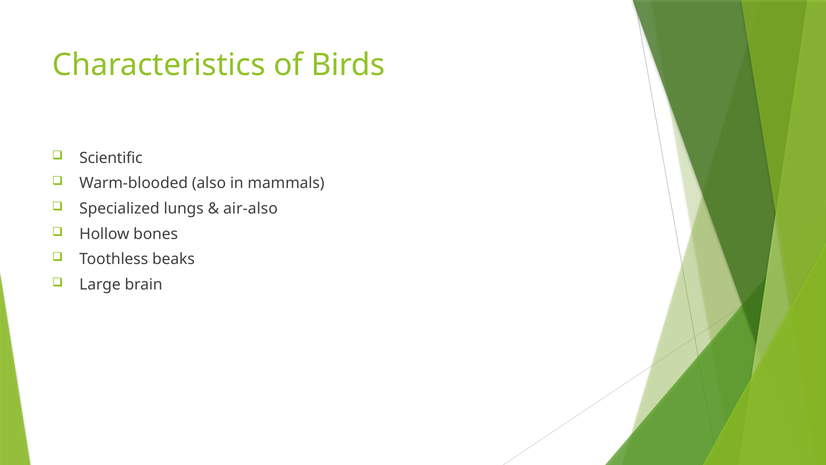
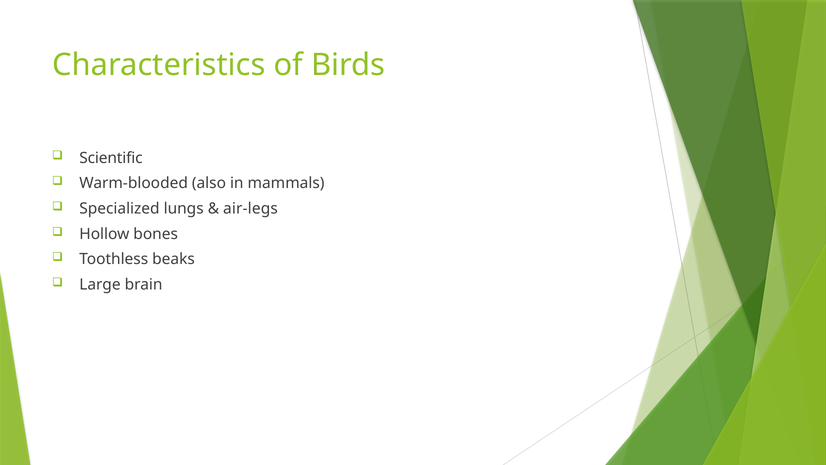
air-also: air-also -> air-legs
